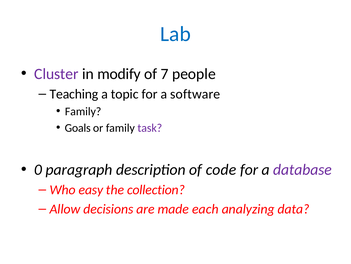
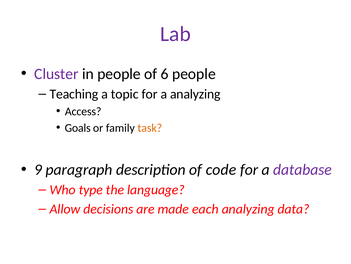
Lab colour: blue -> purple
in modify: modify -> people
7: 7 -> 6
a software: software -> analyzing
Family at (83, 111): Family -> Access
task colour: purple -> orange
0: 0 -> 9
easy: easy -> type
collection: collection -> language
